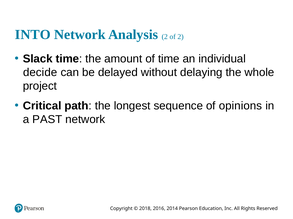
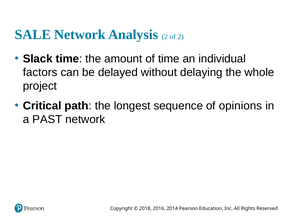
INTO: INTO -> SALE
decide: decide -> factors
